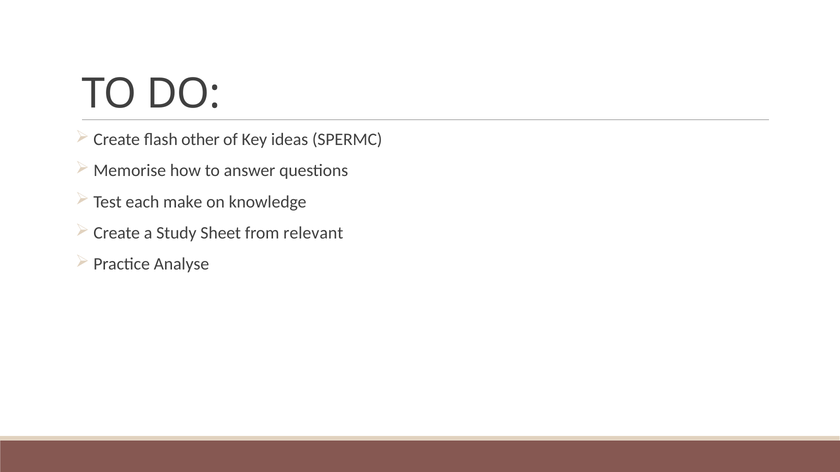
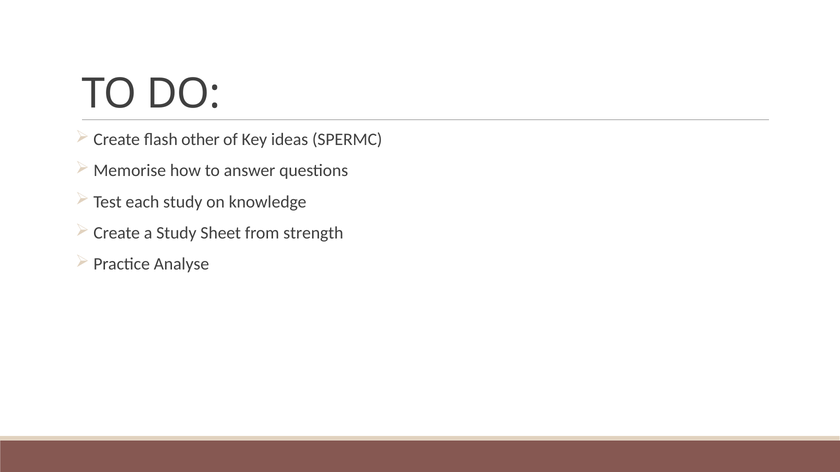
each make: make -> study
relevant: relevant -> strength
